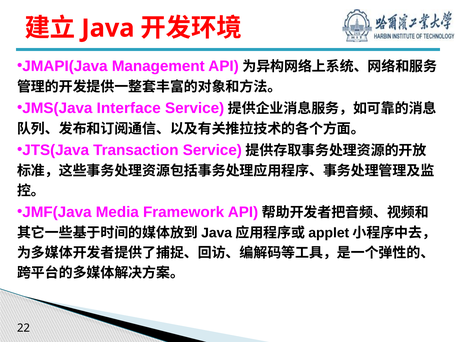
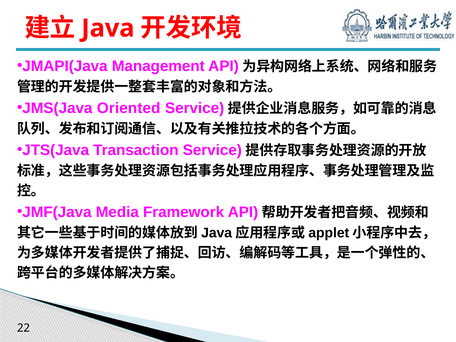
Interface: Interface -> Oriented
